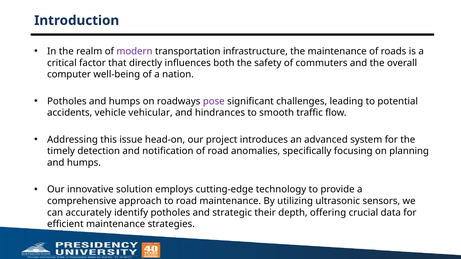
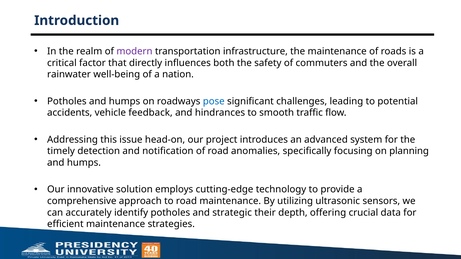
computer: computer -> rainwater
pose colour: purple -> blue
vehicular: vehicular -> feedback
